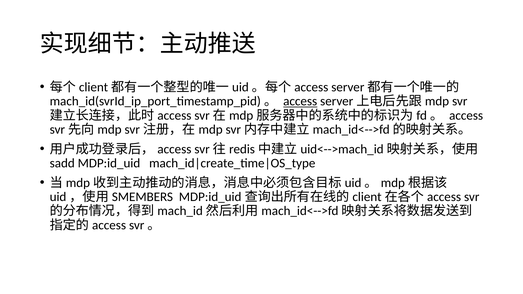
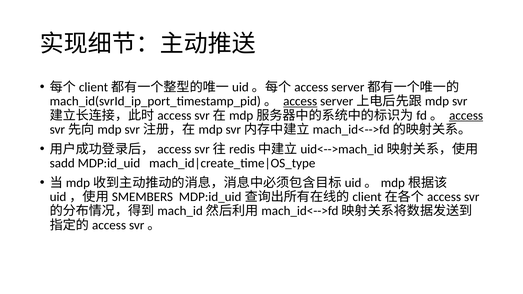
access at (466, 115) underline: none -> present
